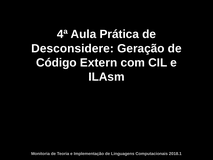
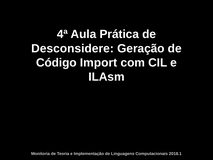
Extern: Extern -> Import
